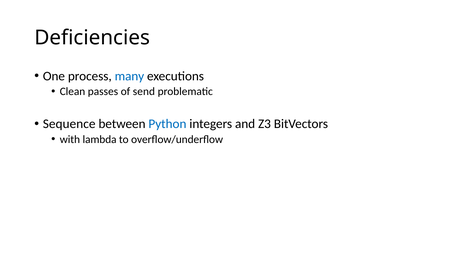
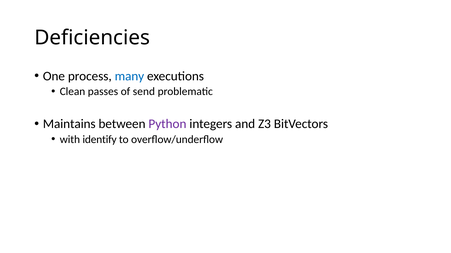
Sequence: Sequence -> Maintains
Python colour: blue -> purple
lambda: lambda -> identify
